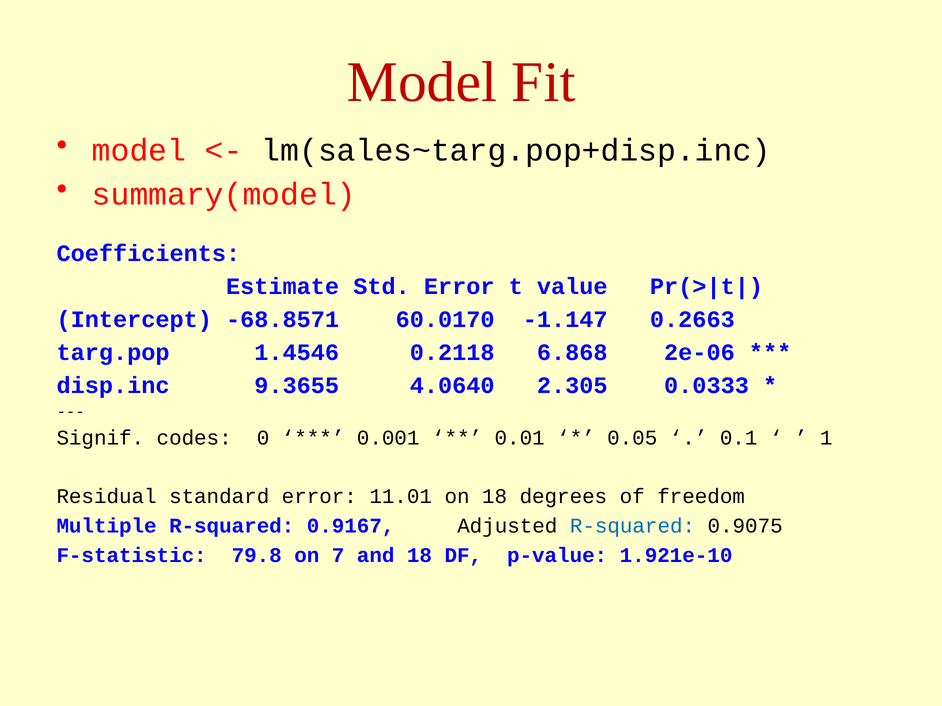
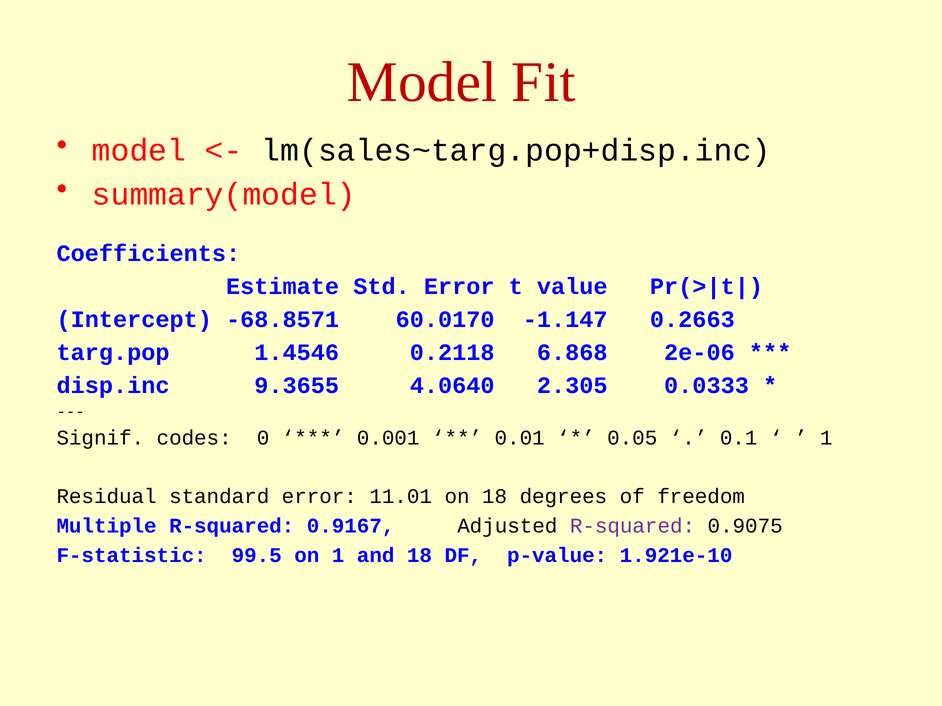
R-squared at (632, 526) colour: blue -> purple
79.8: 79.8 -> 99.5
on 7: 7 -> 1
